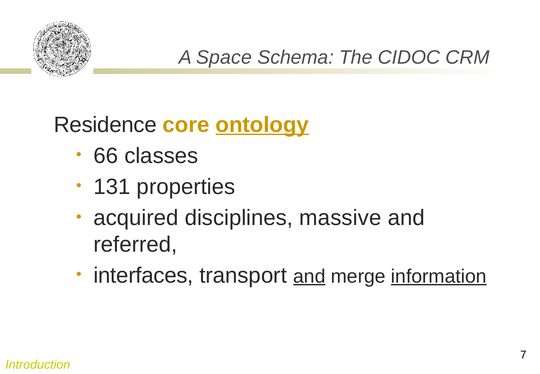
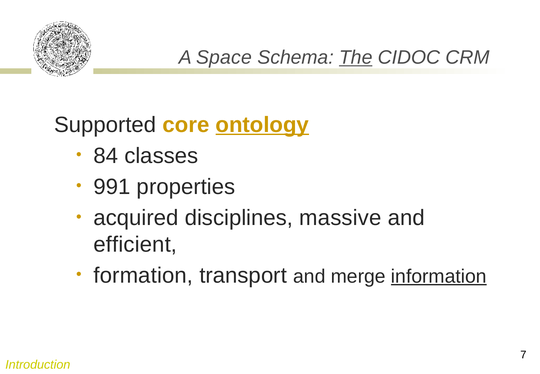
The underline: none -> present
Residence: Residence -> Supported
66: 66 -> 84
131: 131 -> 991
referred: referred -> efficient
interfaces: interfaces -> formation
and at (309, 276) underline: present -> none
